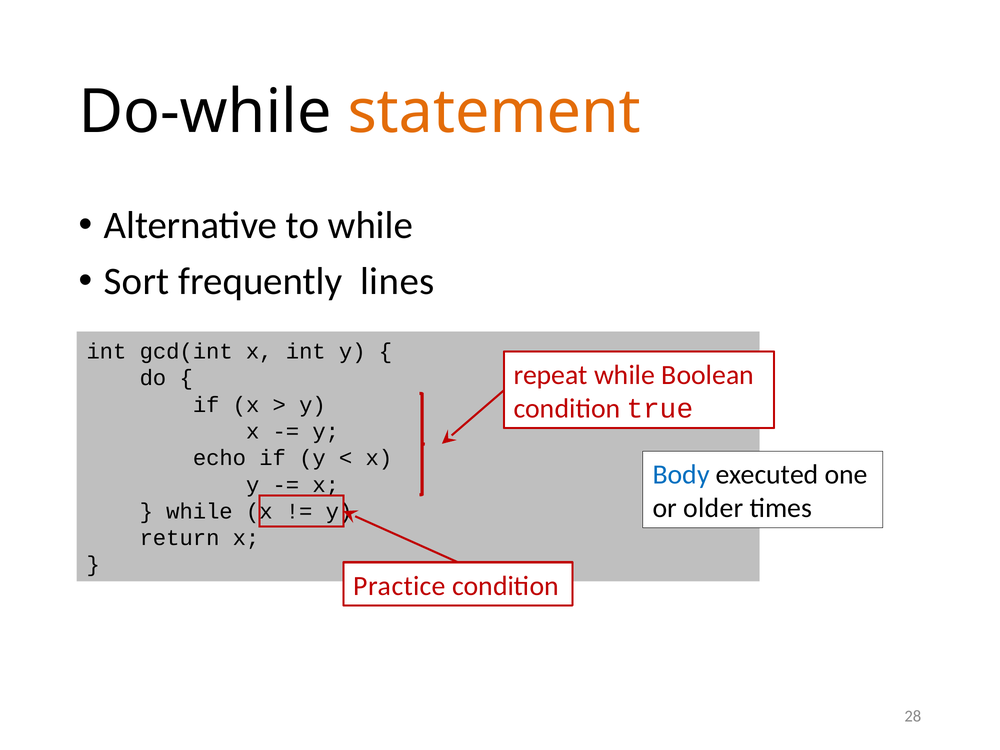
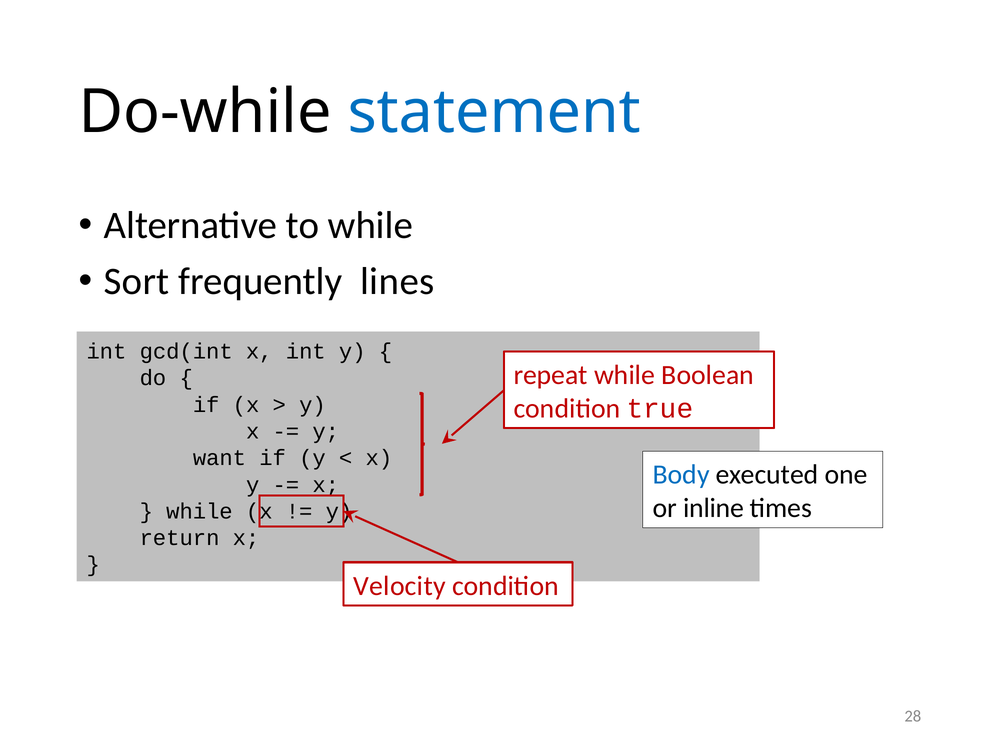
statement colour: orange -> blue
echo: echo -> want
older: older -> inline
Practice: Practice -> Velocity
